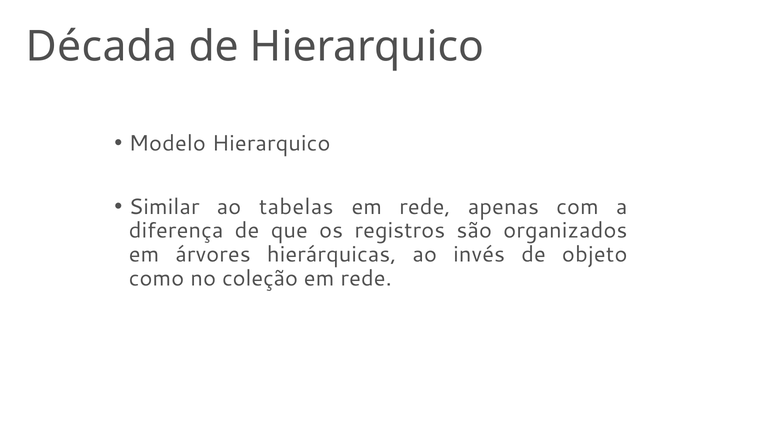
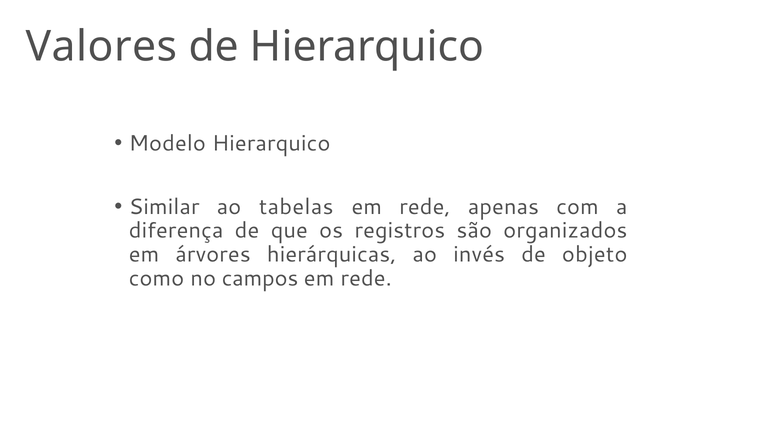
Década: Década -> Valores
coleção: coleção -> campos
